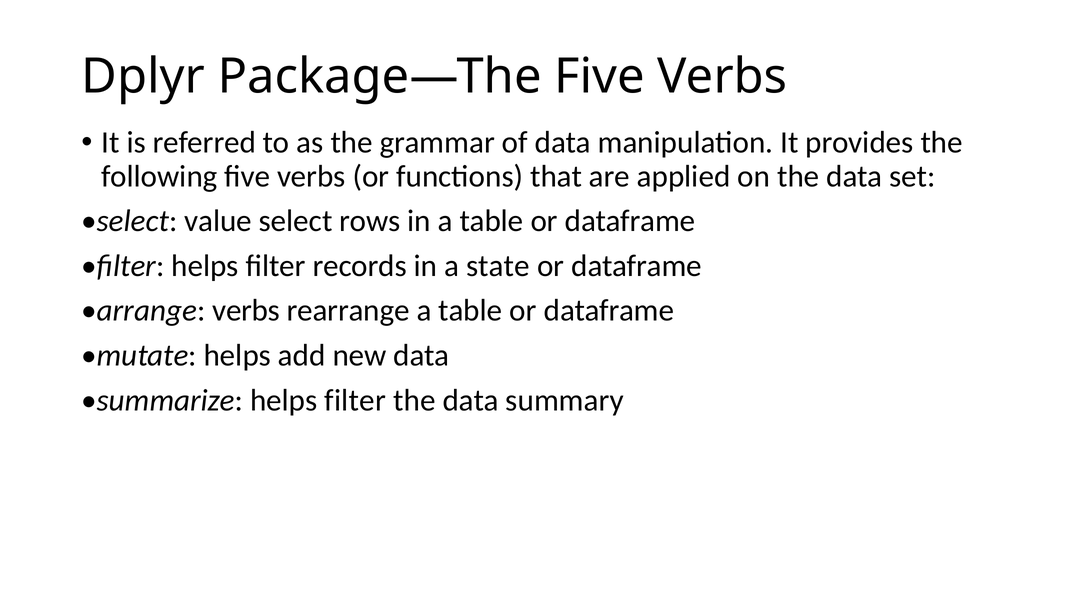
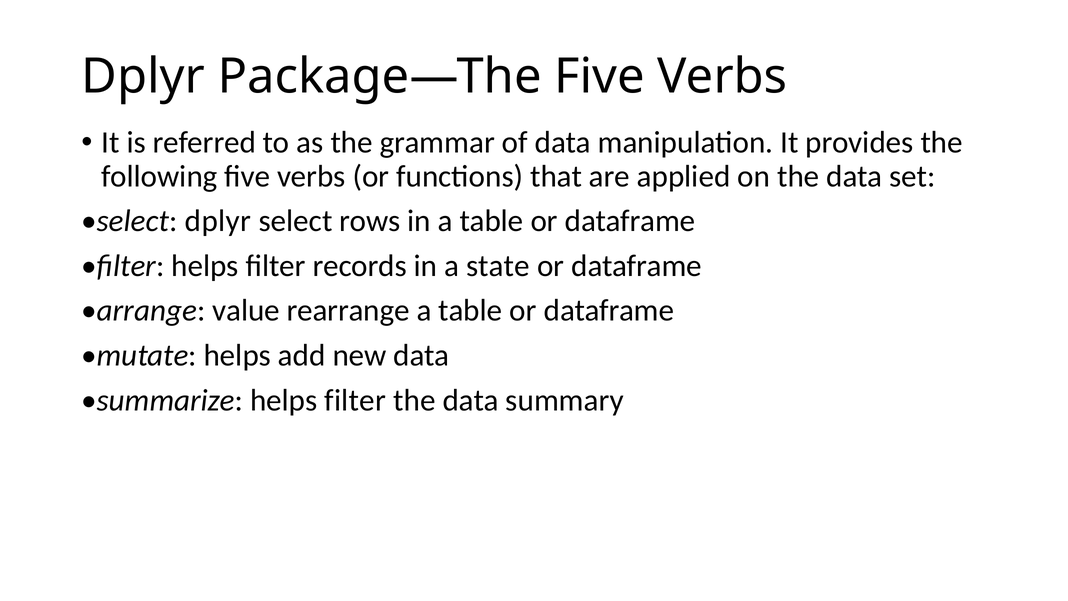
select value: value -> dplyr
arrange verbs: verbs -> value
